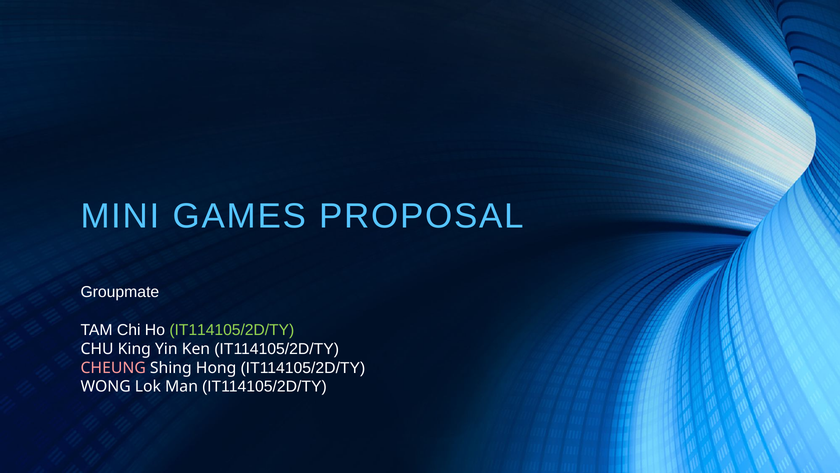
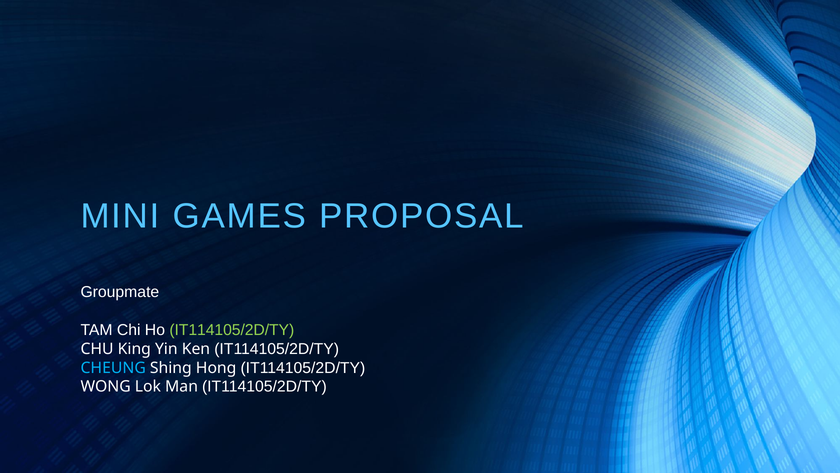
CHEUNG colour: pink -> light blue
